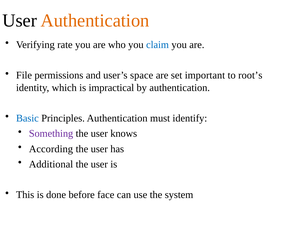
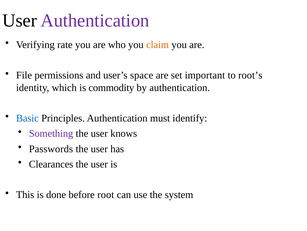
Authentication at (95, 20) colour: orange -> purple
claim colour: blue -> orange
impractical: impractical -> commodity
According: According -> Passwords
Additional: Additional -> Clearances
face: face -> root
